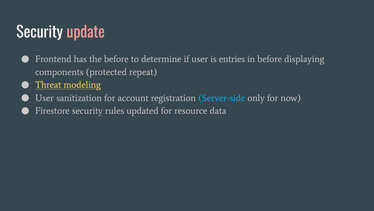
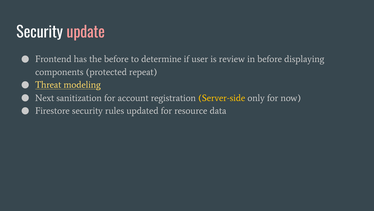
entries: entries -> review
User at (45, 98): User -> Next
Server-side colour: light blue -> yellow
